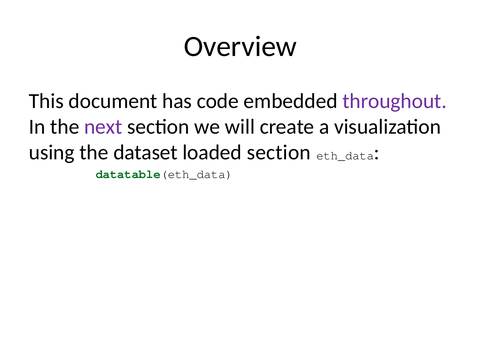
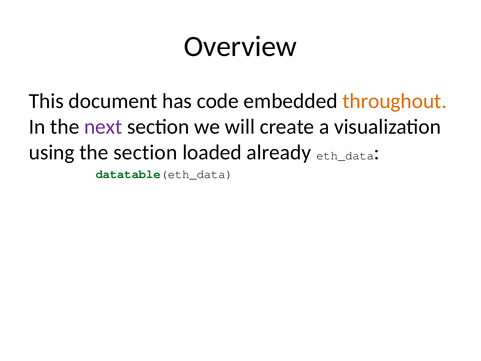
throughout colour: purple -> orange
the dataset: dataset -> section
loaded section: section -> already
